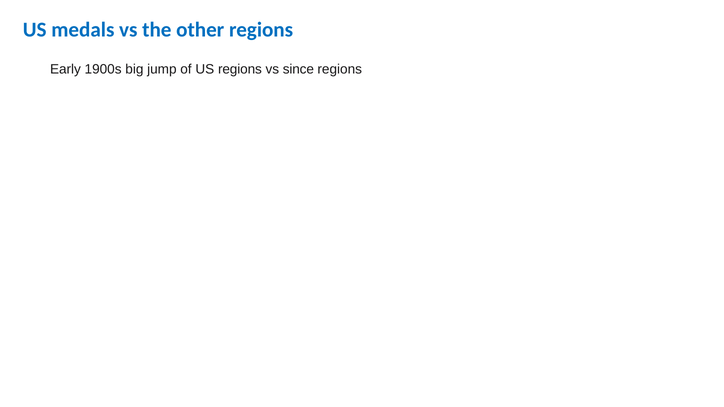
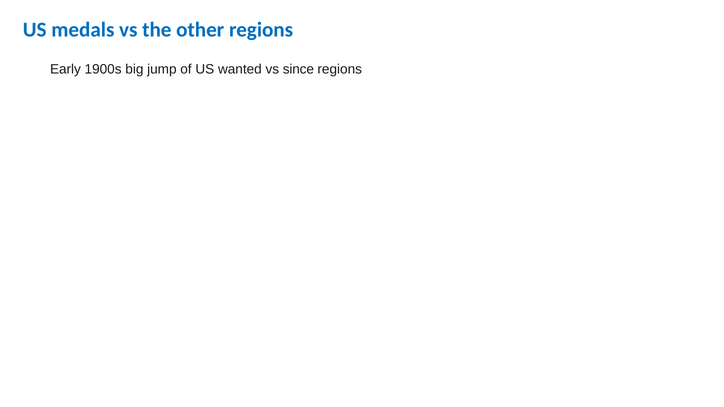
US regions: regions -> wanted
